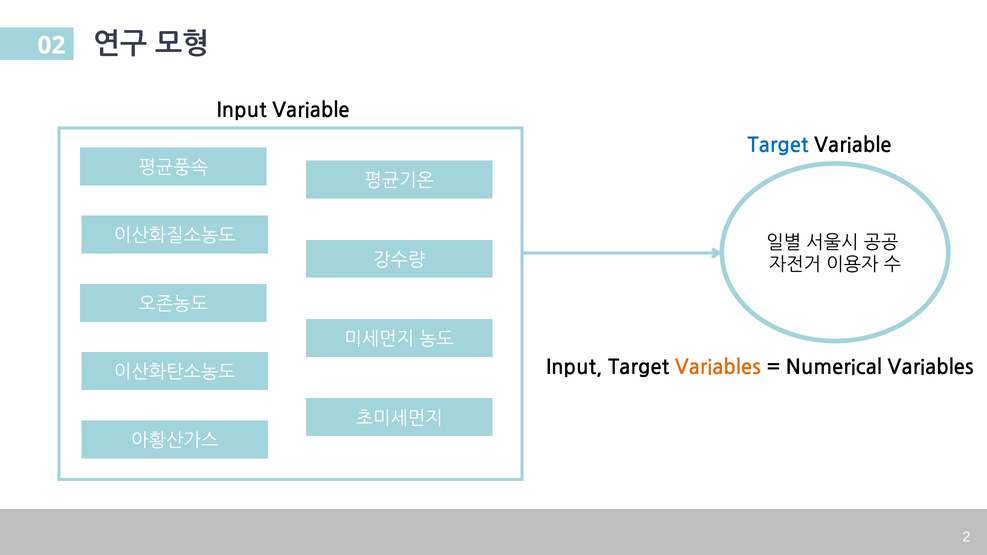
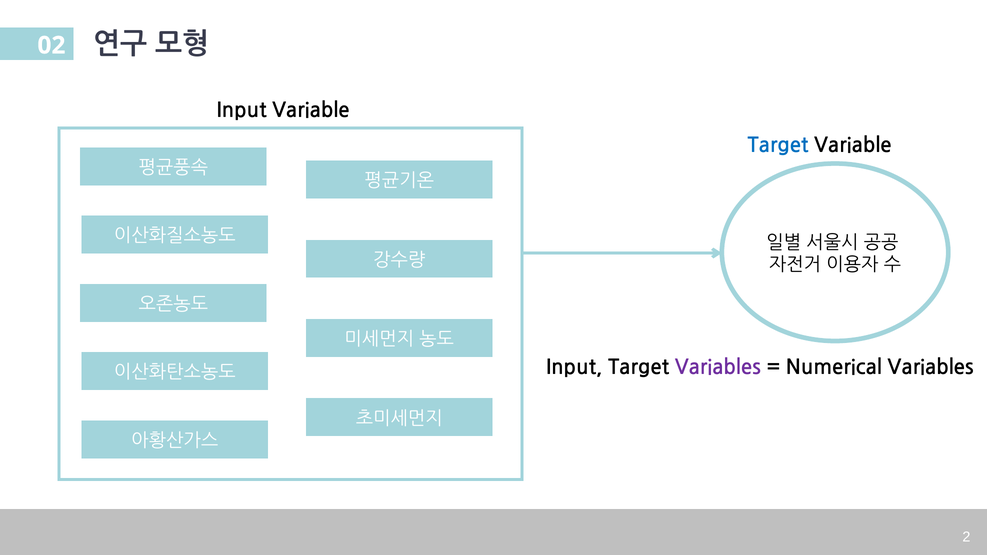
Variables at (718, 368) colour: orange -> purple
